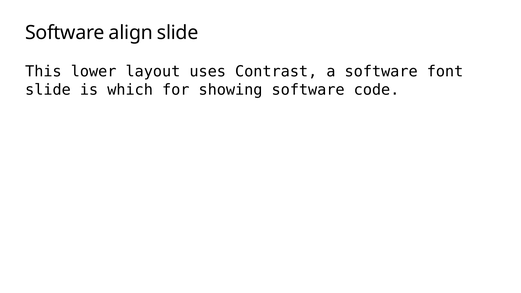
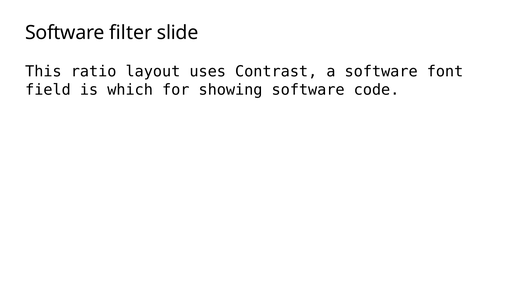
align: align -> filter
lower: lower -> ratio
slide at (48, 90): slide -> field
